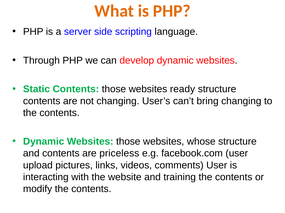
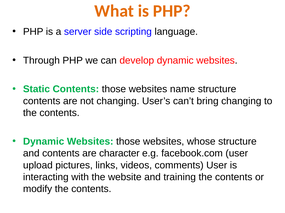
ready: ready -> name
priceless: priceless -> character
